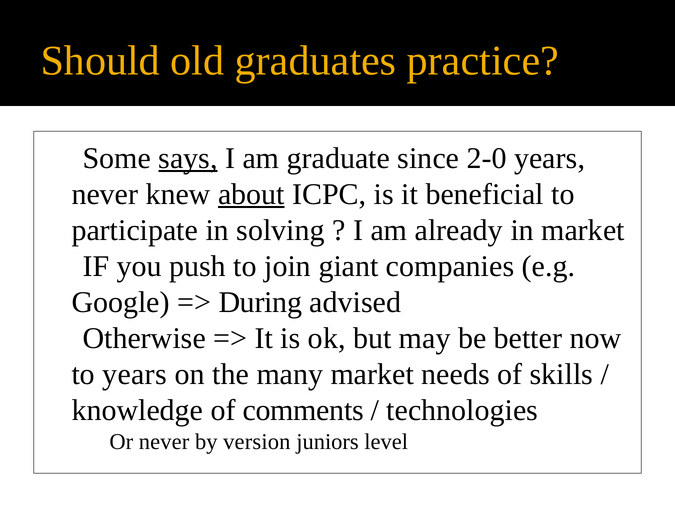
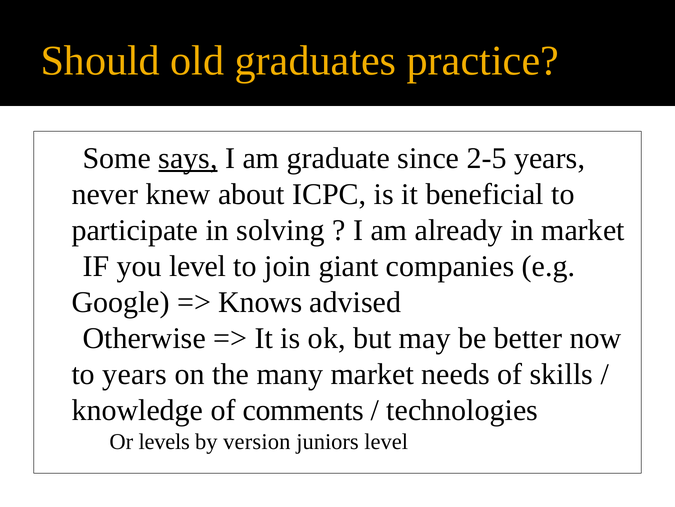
2-0: 2-0 -> 2-5
about underline: present -> none
you push: push -> level
During: During -> Knows
Or never: never -> levels
